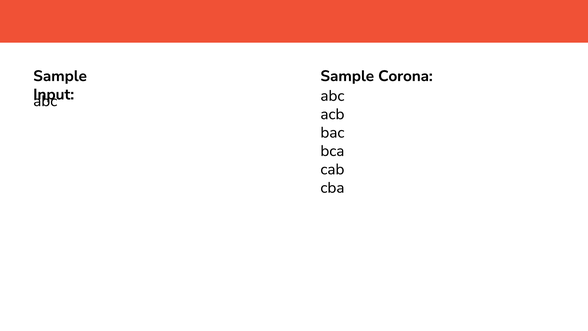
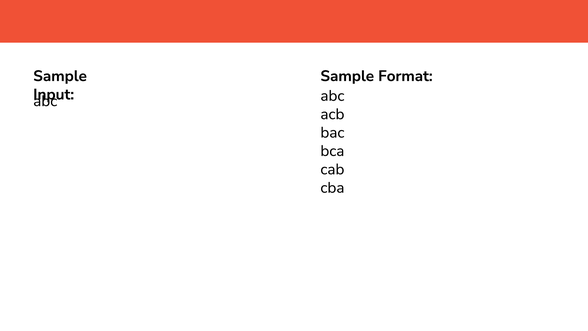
Corona: Corona -> Format
